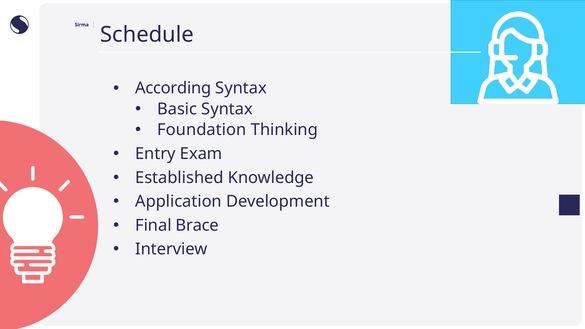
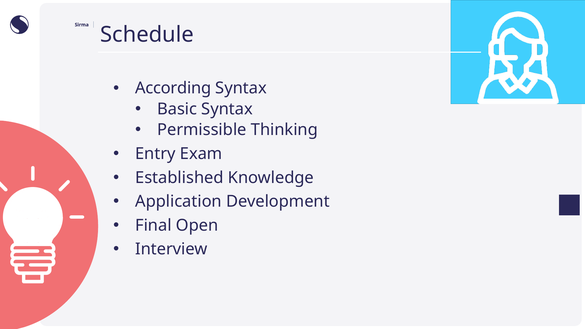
Foundation: Foundation -> Permissible
Brace: Brace -> Open
